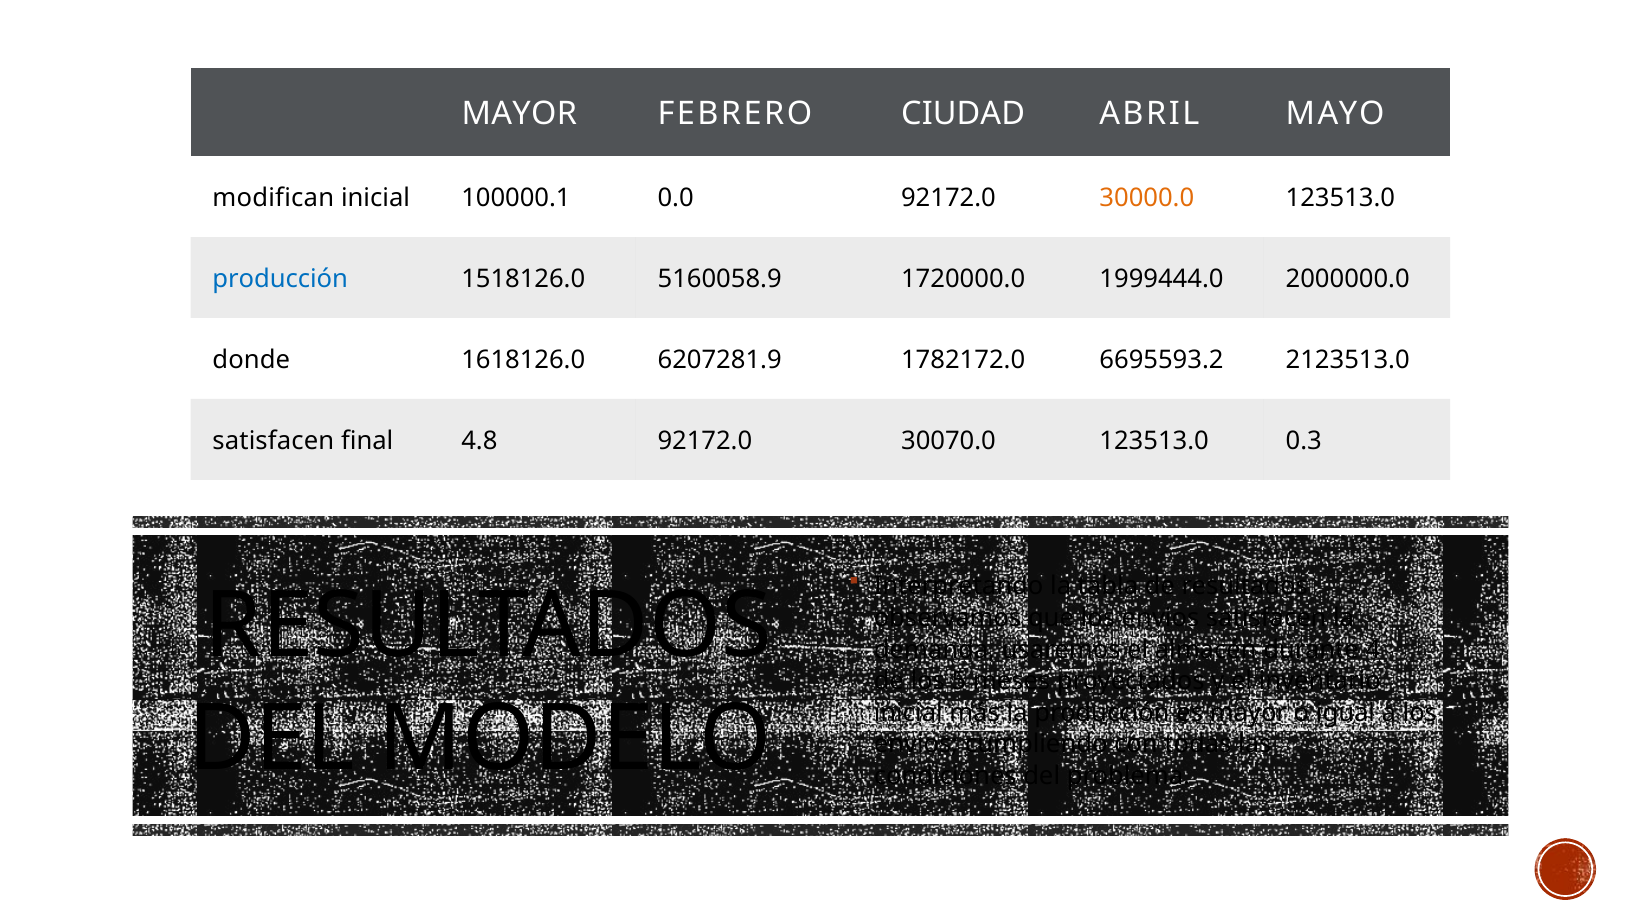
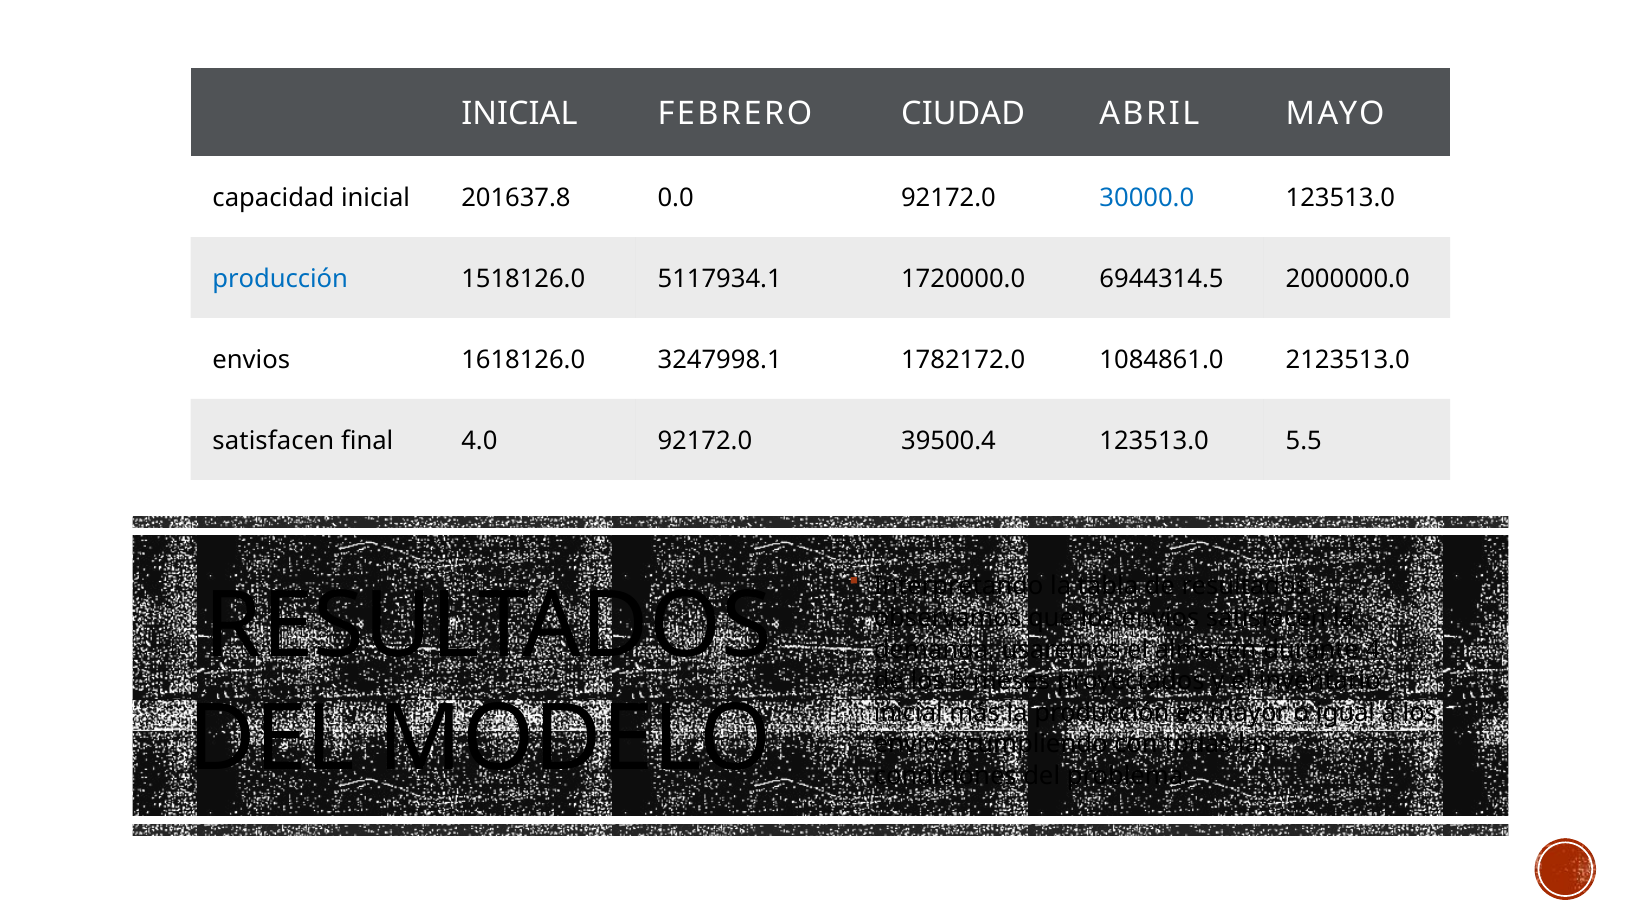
MAYOR at (519, 114): MAYOR -> INICIAL
modifican: modifican -> capacidad
100000.1: 100000.1 -> 201637.8
30000.0 colour: orange -> blue
5160058.9: 5160058.9 -> 5117934.1
1999444.0: 1999444.0 -> 6944314.5
donde at (251, 360): donde -> envios
6207281.9: 6207281.9 -> 3247998.1
6695593.2: 6695593.2 -> 1084861.0
4.8: 4.8 -> 4.0
30070.0: 30070.0 -> 39500.4
0.3: 0.3 -> 5.5
